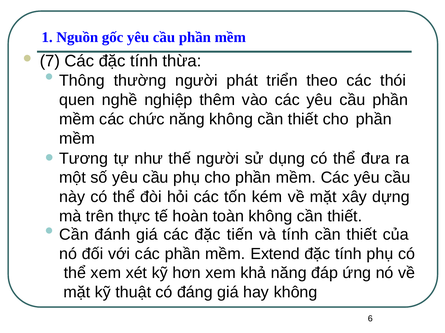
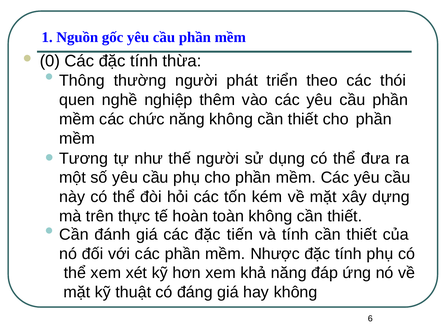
7: 7 -> 0
Extend: Extend -> Nhược
